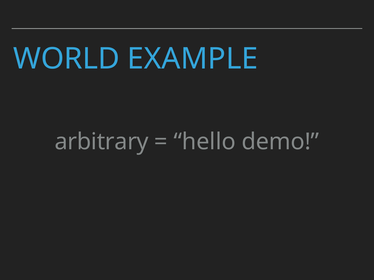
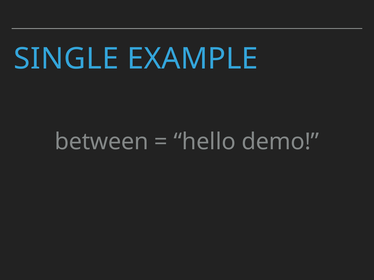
WORLD: WORLD -> SINGLE
arbitrary: arbitrary -> between
